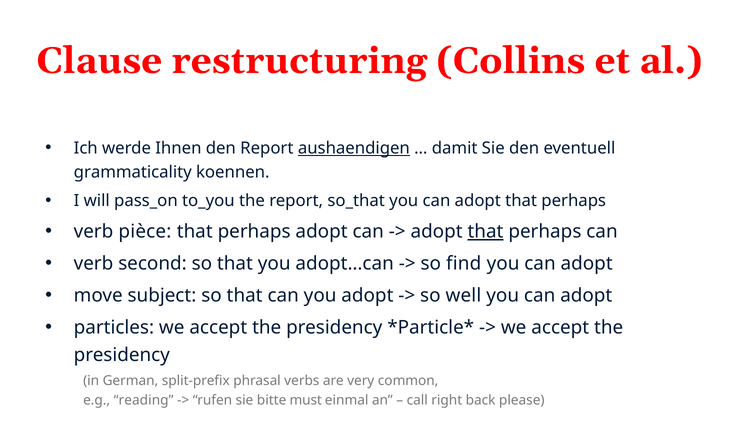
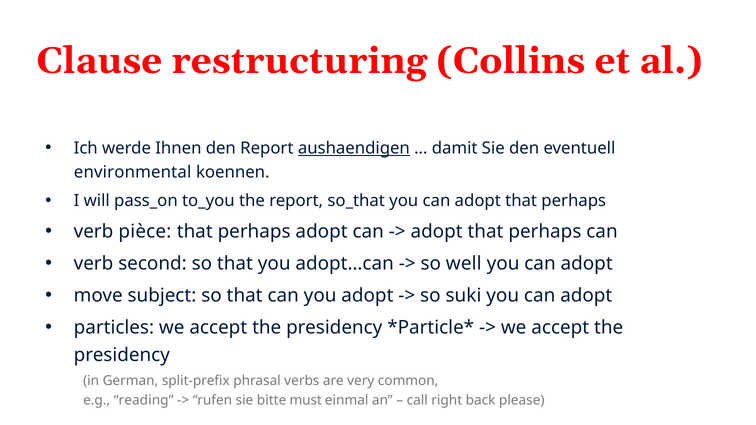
grammaticality: grammaticality -> environmental
that at (485, 232) underline: present -> none
find: find -> well
well: well -> suki
